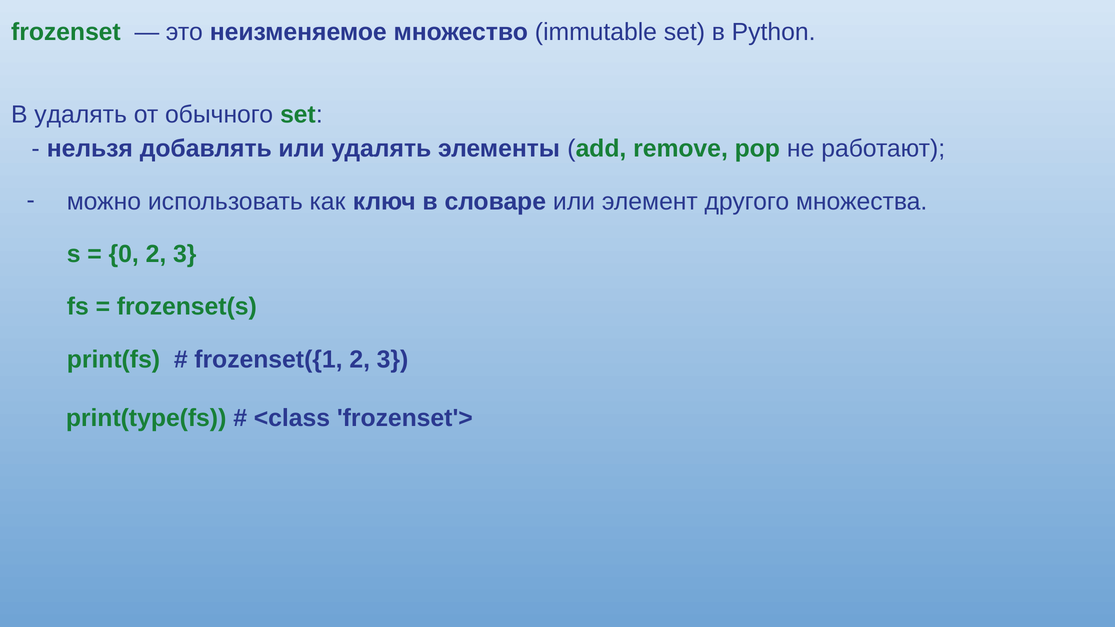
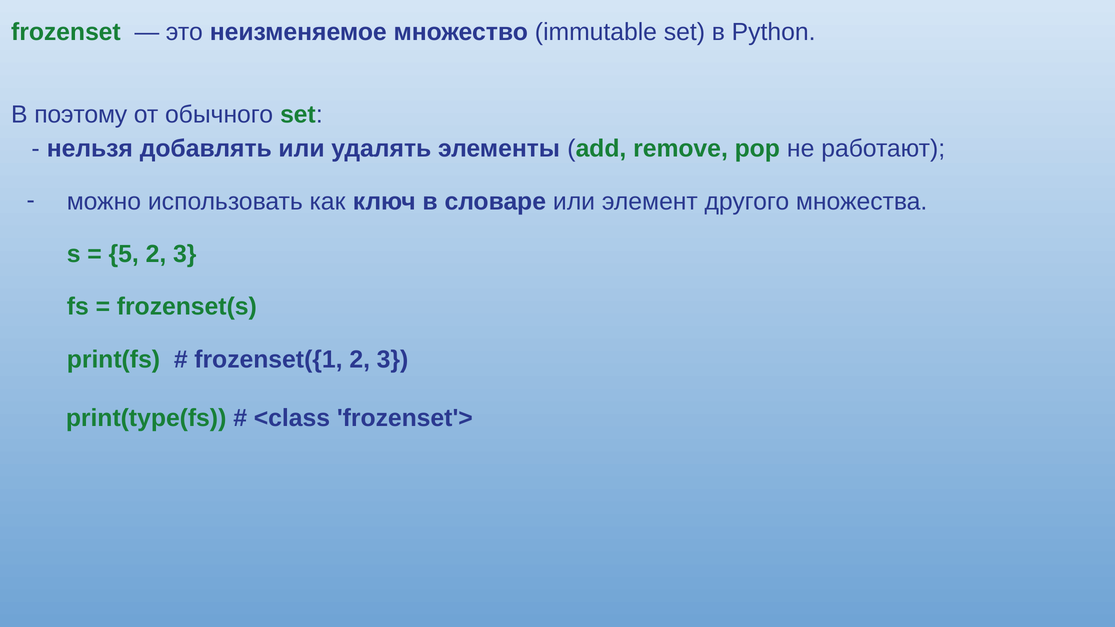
В удалять: удалять -> поэтому
0: 0 -> 5
